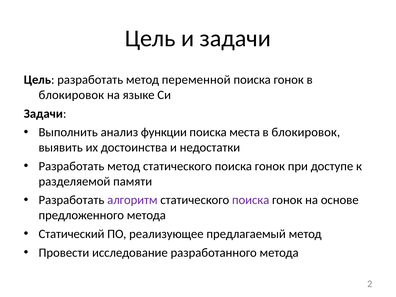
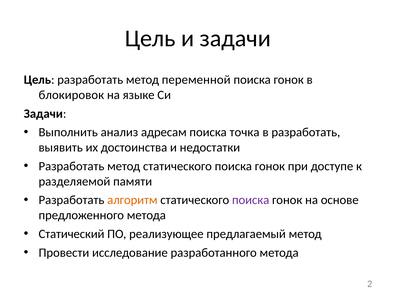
функции: функции -> адресам
места: места -> точка
блокировок at (306, 132): блокировок -> разработать
алгоритм colour: purple -> orange
